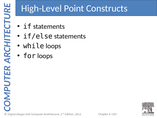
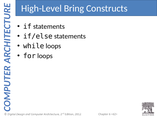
Point: Point -> Bring
